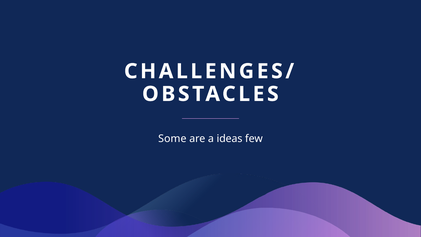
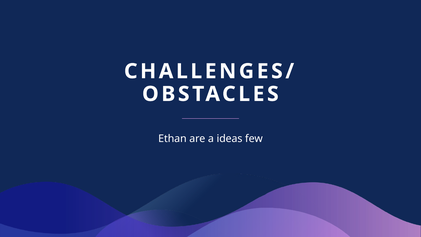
Some: Some -> Ethan
